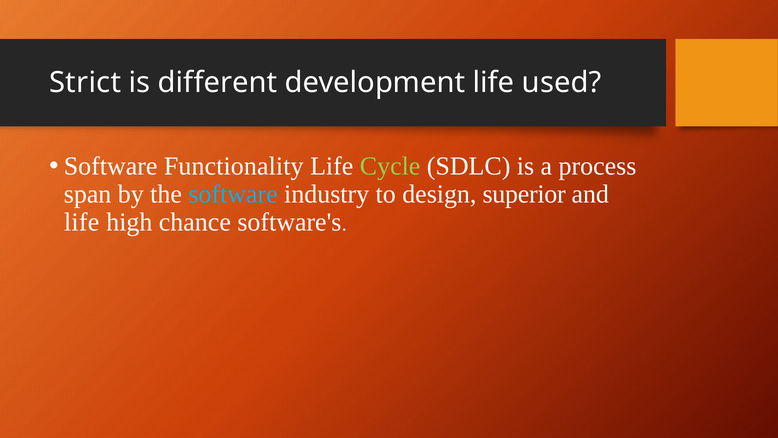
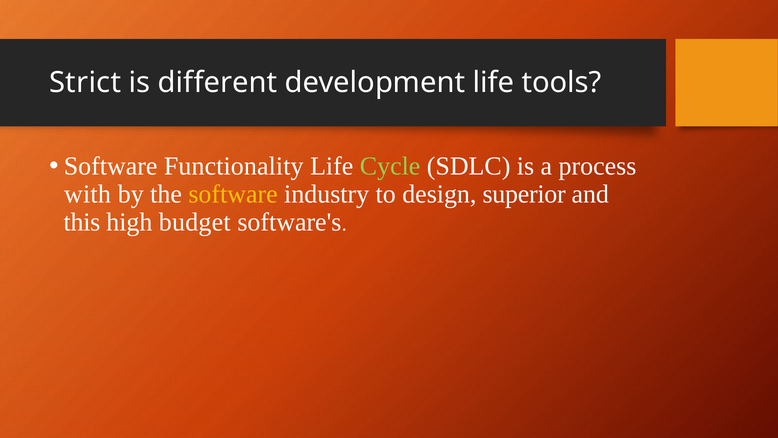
used: used -> tools
span: span -> with
software at (233, 194) colour: light blue -> yellow
life at (82, 222): life -> this
chance: chance -> budget
